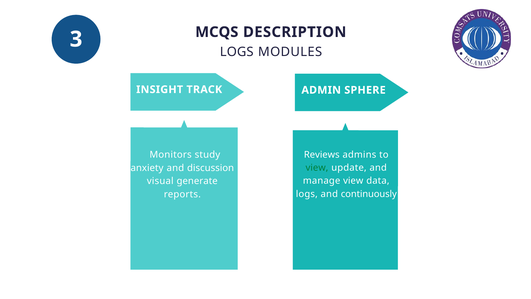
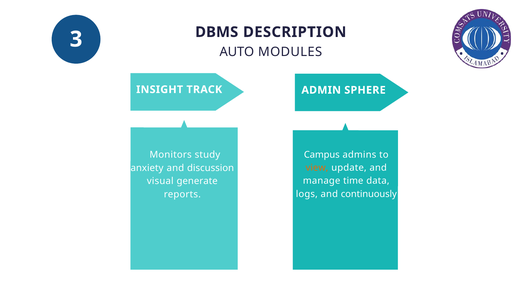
MCQS: MCQS -> DBMS
LOGS at (237, 52): LOGS -> AUTO
Reviews: Reviews -> Campus
view at (317, 168) colour: green -> orange
manage view: view -> time
